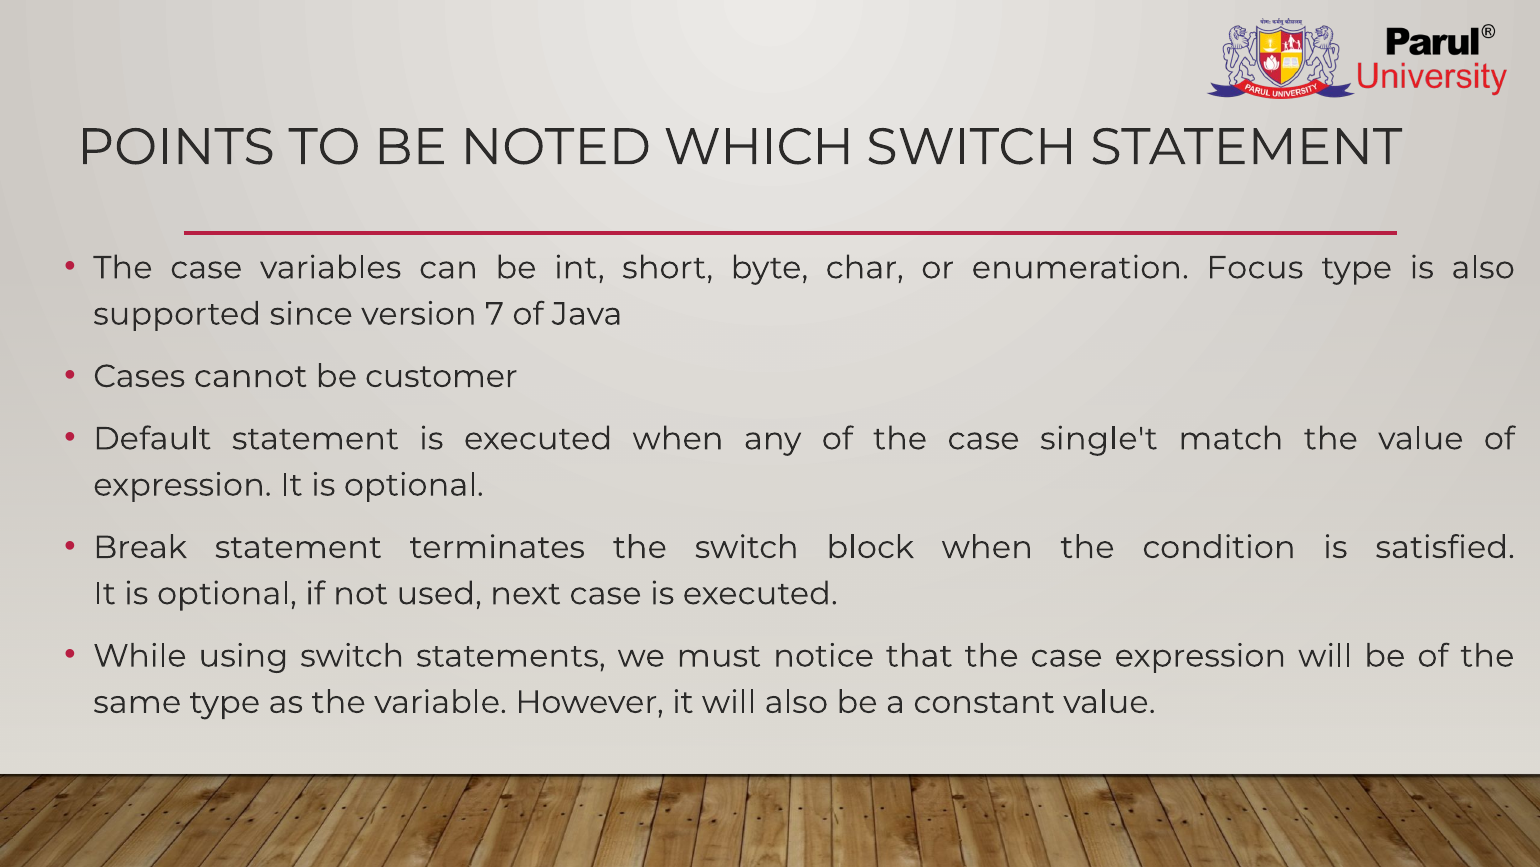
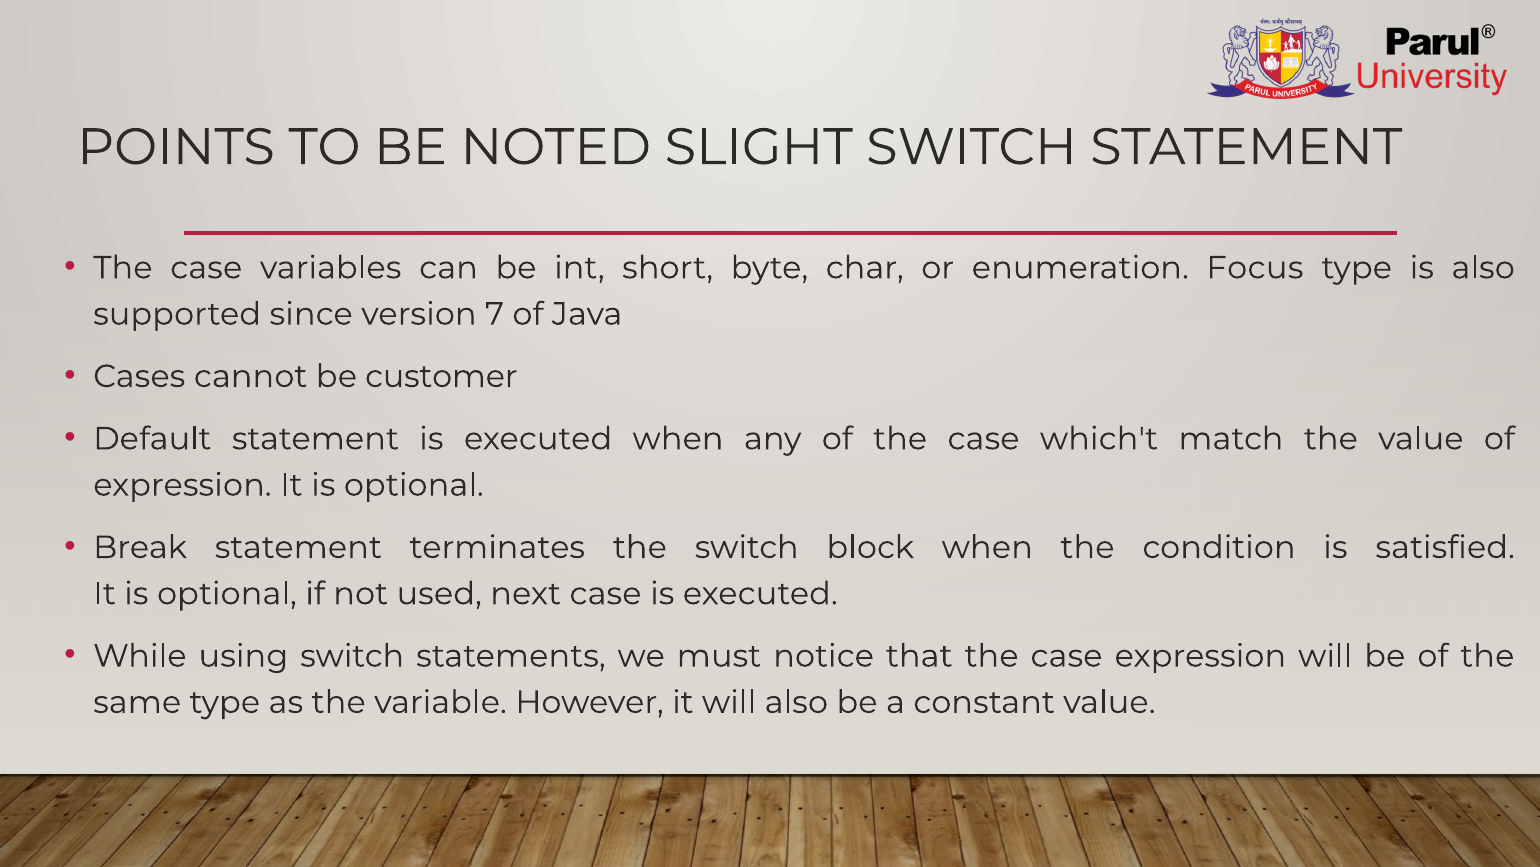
WHICH: WHICH -> SLIGHT
single't: single't -> which't
